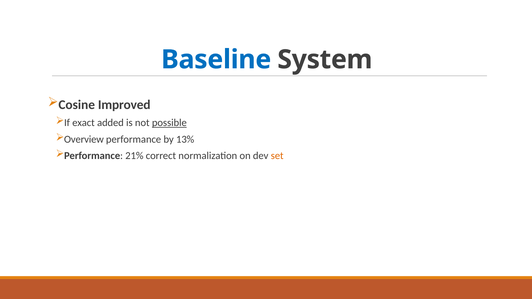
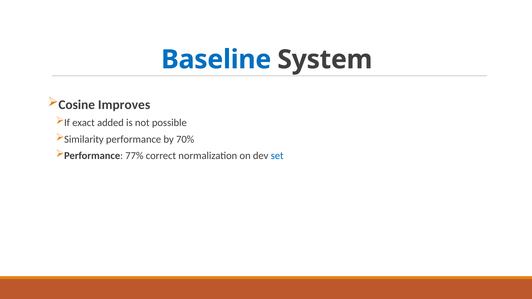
Improved: Improved -> Improves
possible underline: present -> none
Overview: Overview -> Similarity
13%: 13% -> 70%
21%: 21% -> 77%
set colour: orange -> blue
